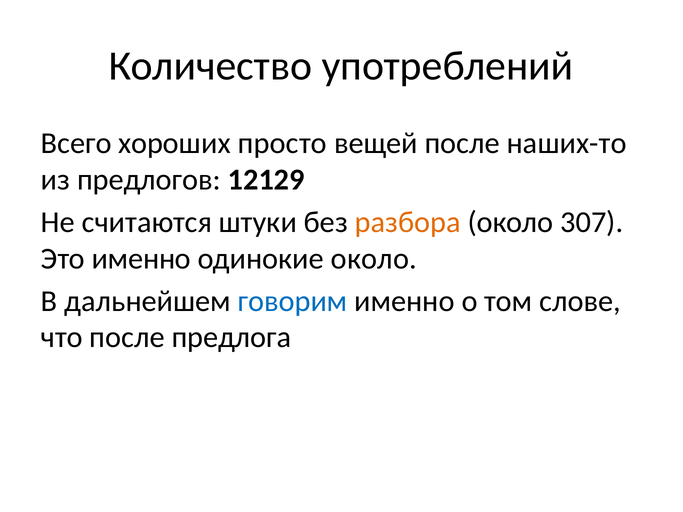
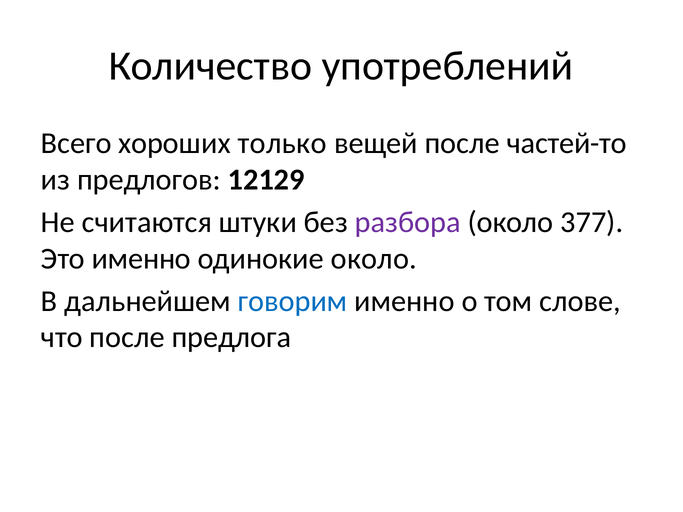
просто: просто -> только
наших-то: наших-то -> частей-то
разбора colour: orange -> purple
307: 307 -> 377
